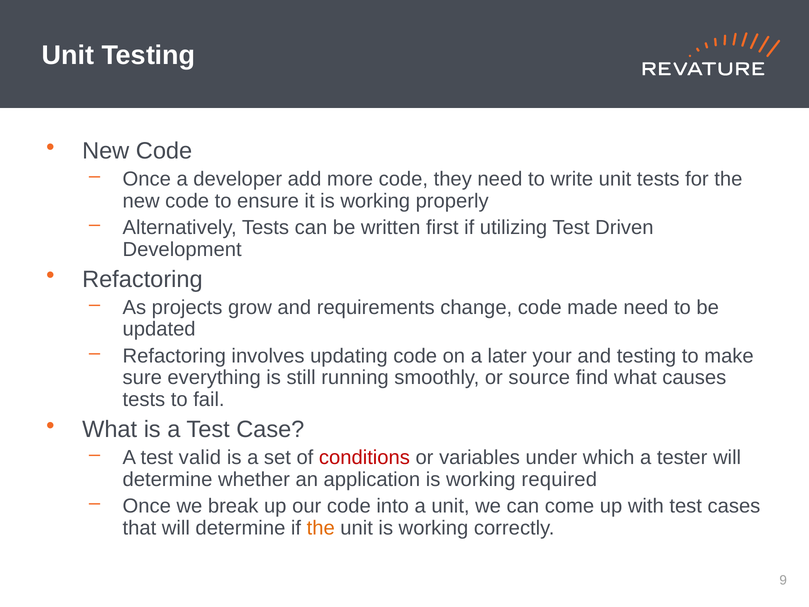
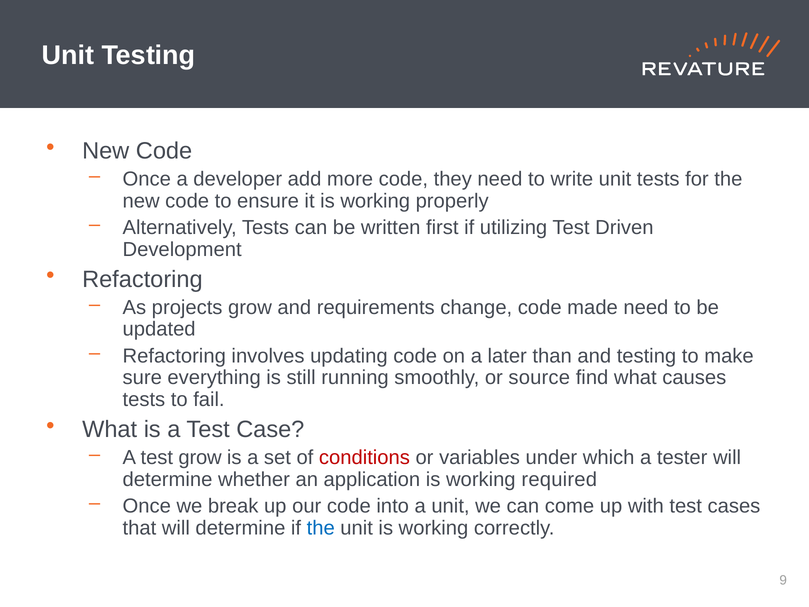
your: your -> than
test valid: valid -> grow
the at (321, 528) colour: orange -> blue
